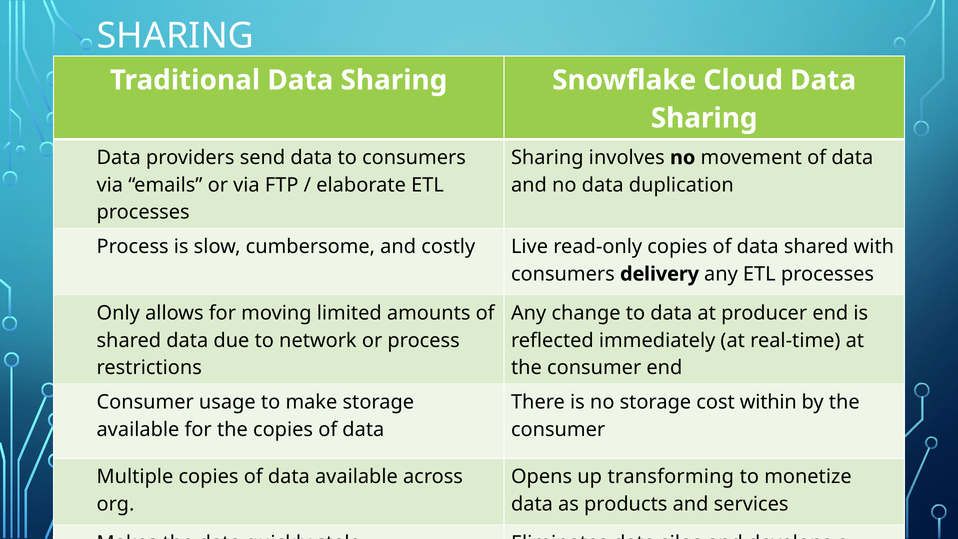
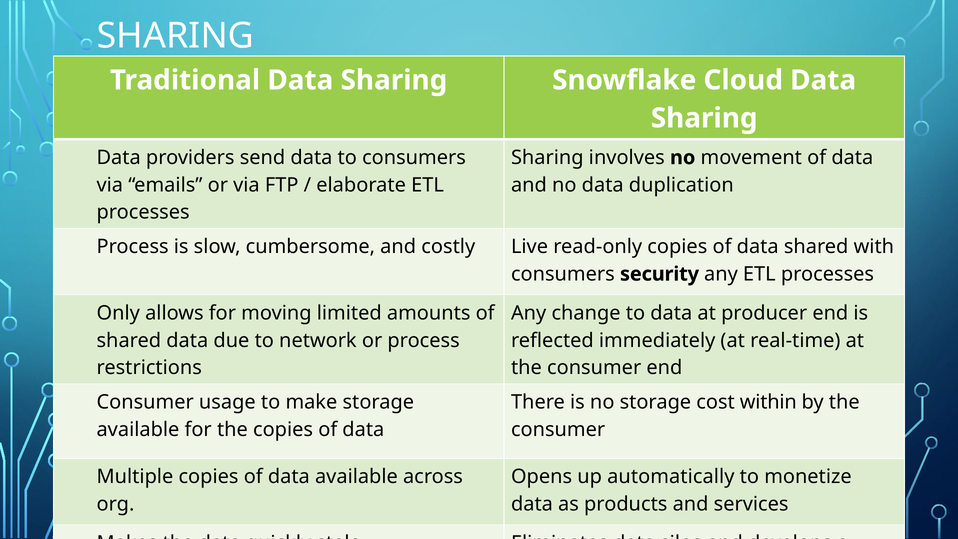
delivery: delivery -> security
transforming: transforming -> automatically
